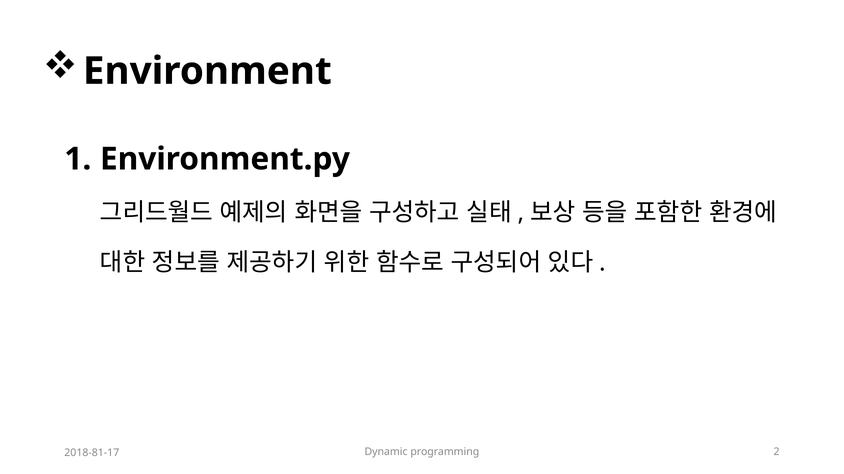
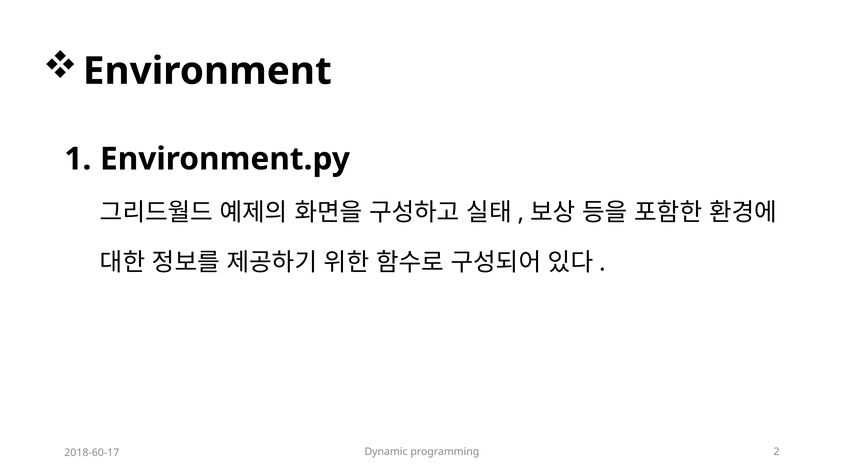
2018-81-17: 2018-81-17 -> 2018-60-17
